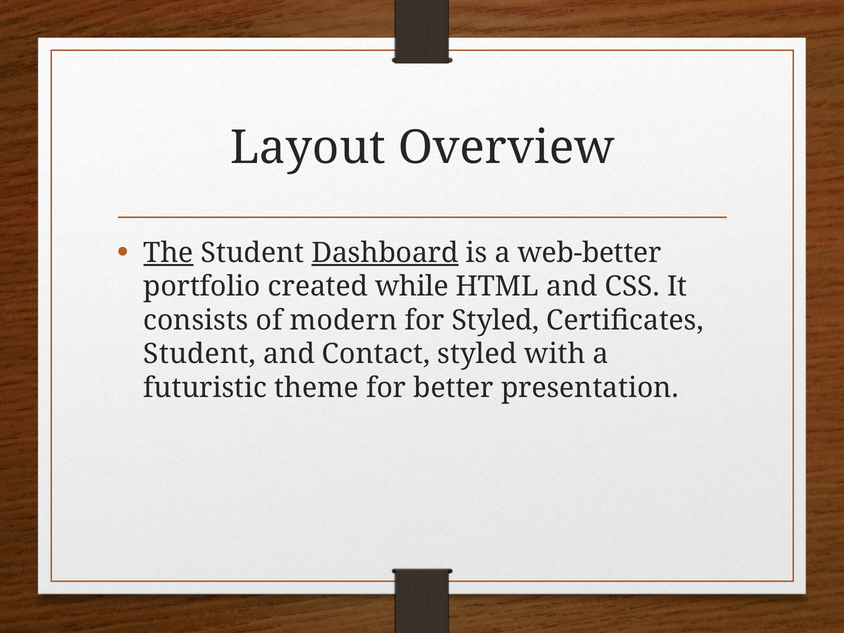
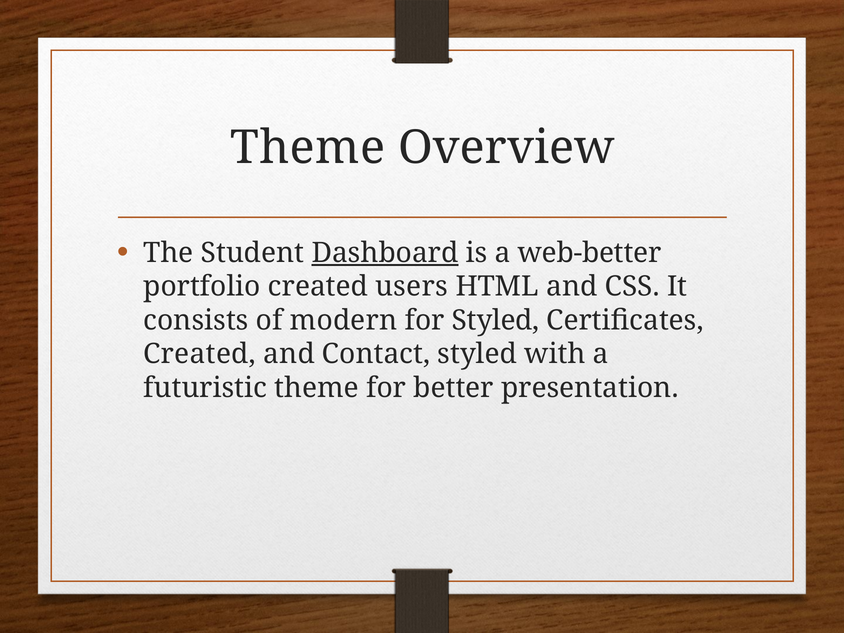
Layout at (308, 148): Layout -> Theme
The underline: present -> none
while: while -> users
Student at (200, 354): Student -> Created
